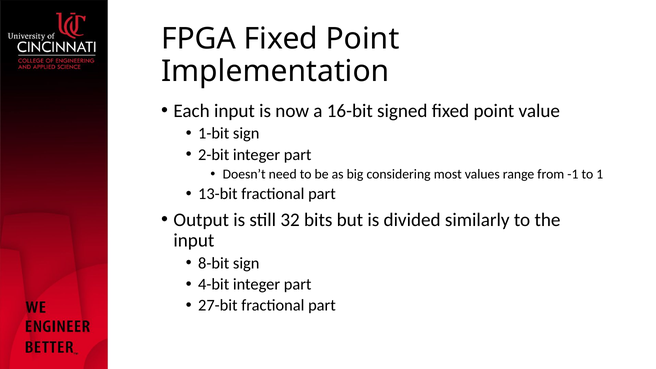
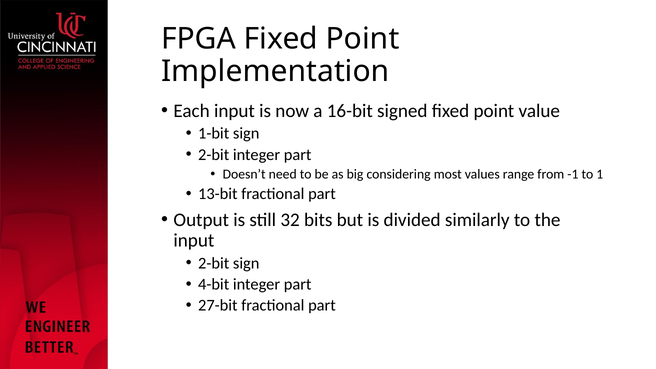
8-bit at (214, 263): 8-bit -> 2-bit
